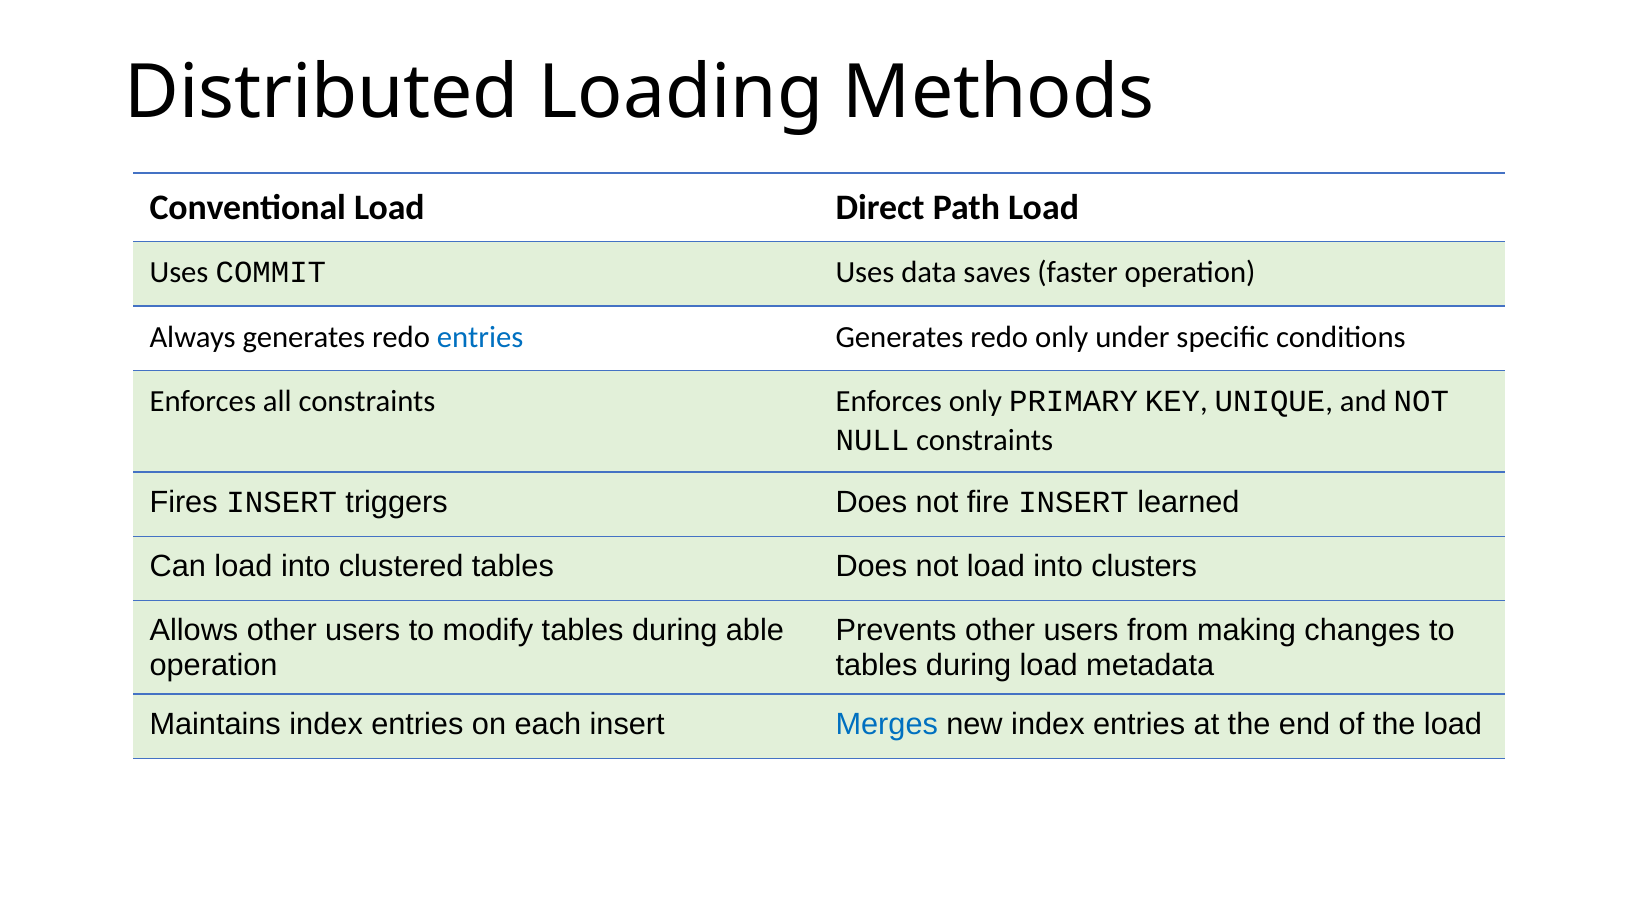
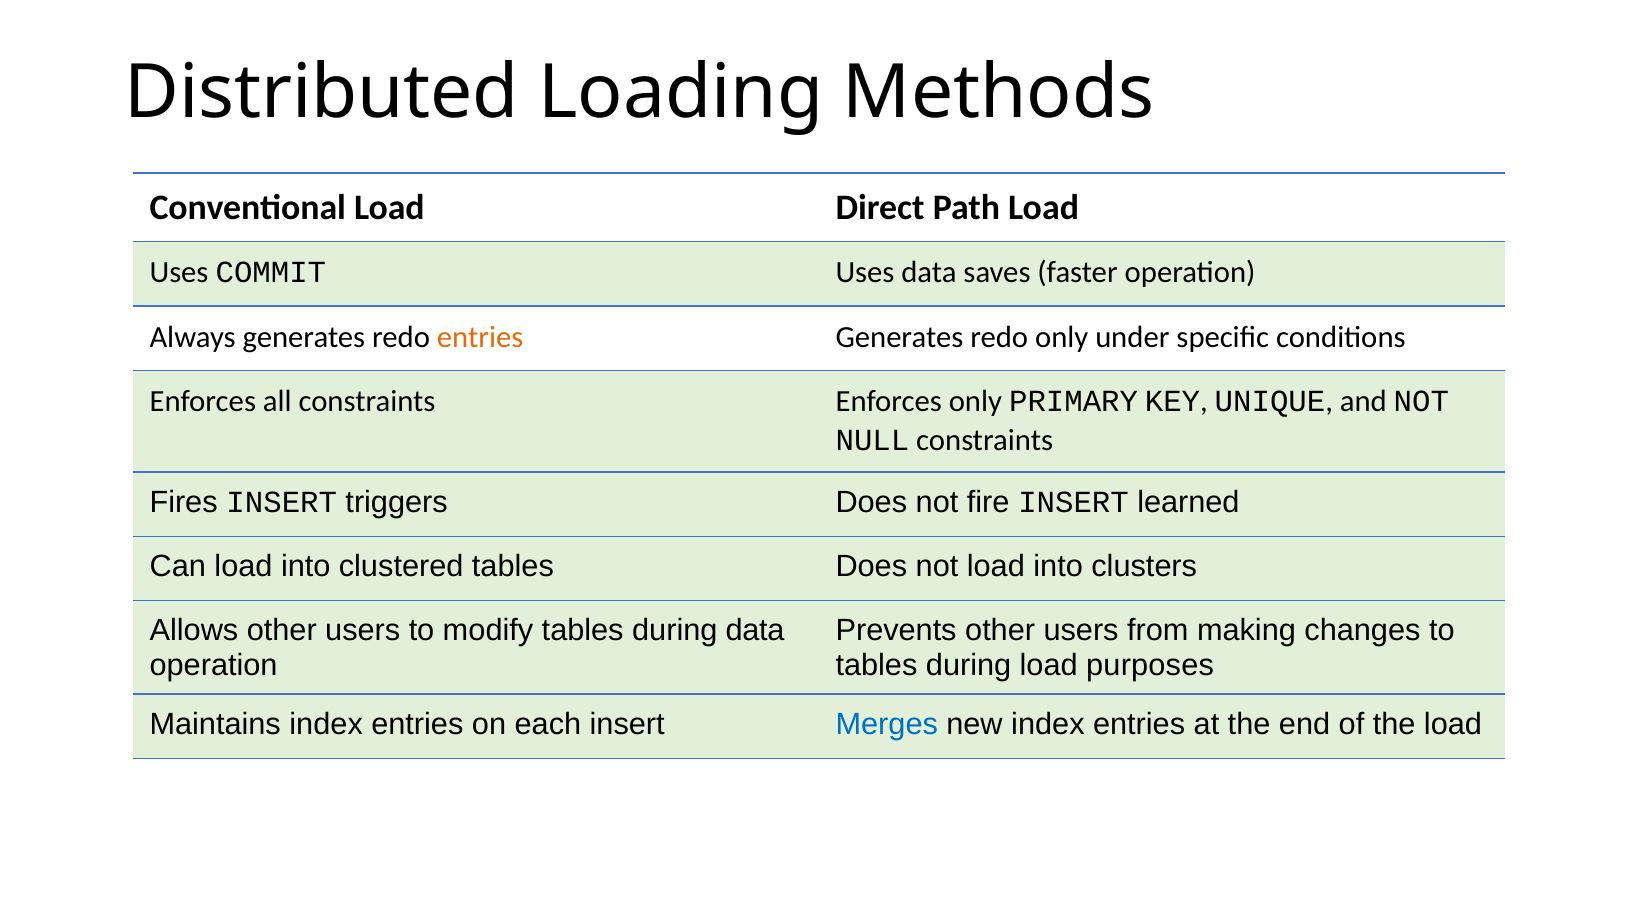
entries at (480, 338) colour: blue -> orange
during able: able -> data
metadata: metadata -> purposes
